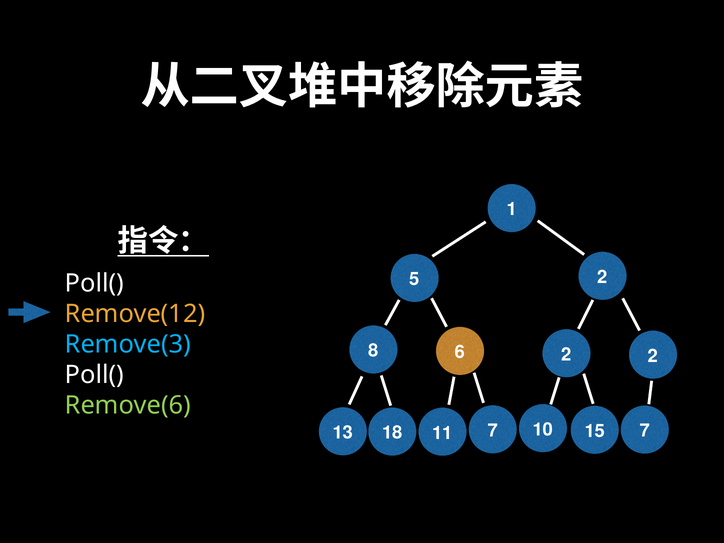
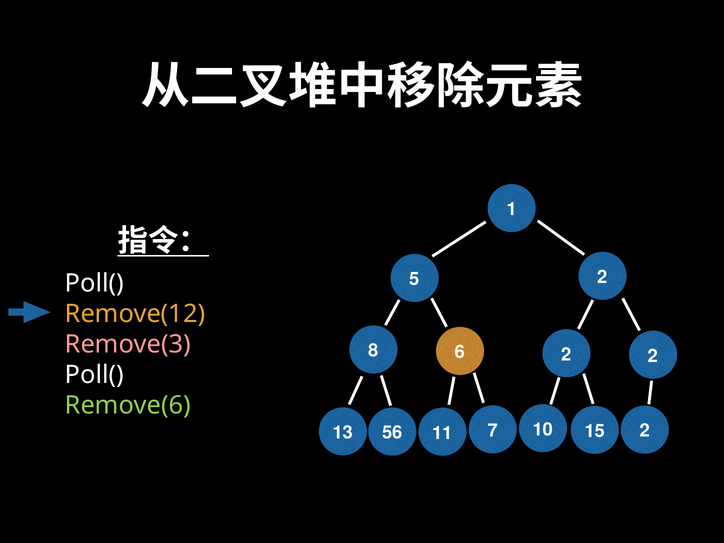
Remove(3 colour: light blue -> pink
15 7: 7 -> 2
18: 18 -> 56
